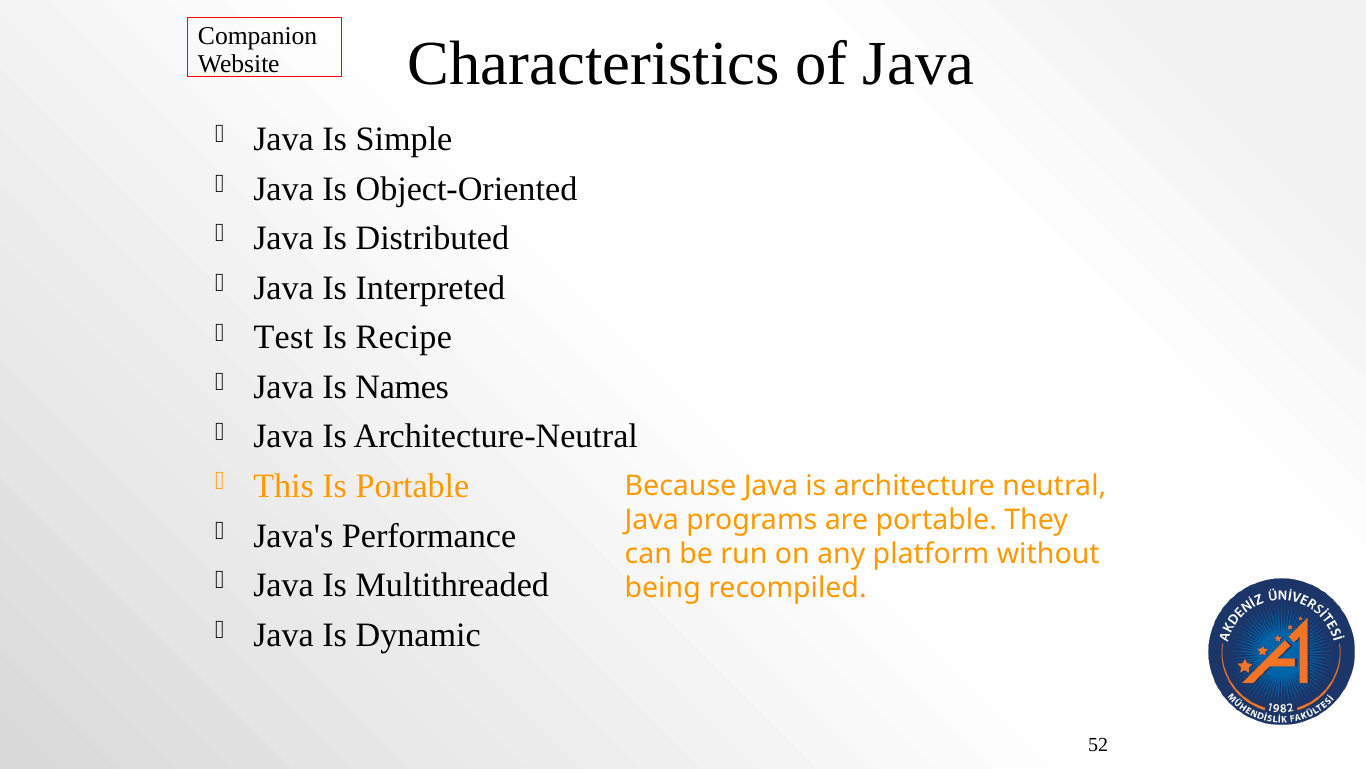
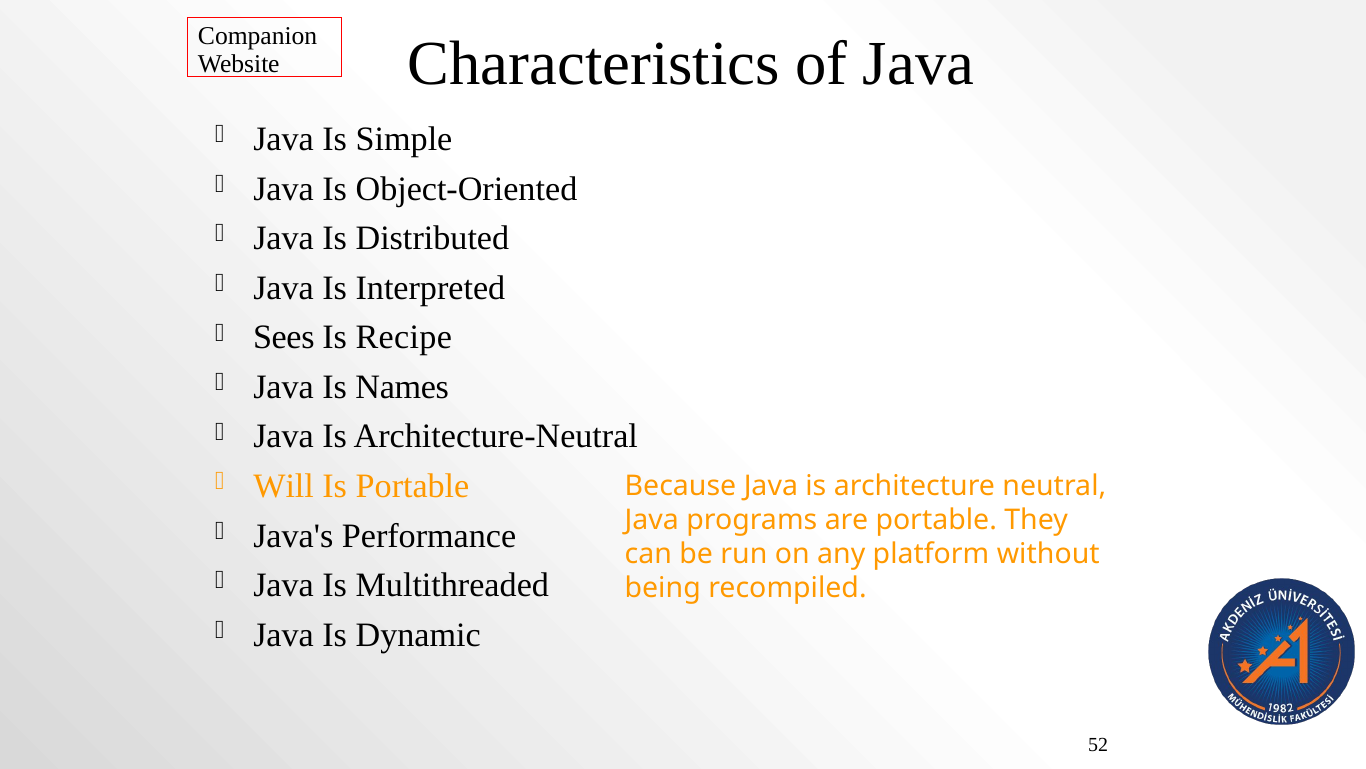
Test: Test -> Sees
This: This -> Will
